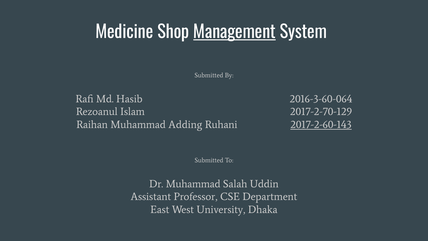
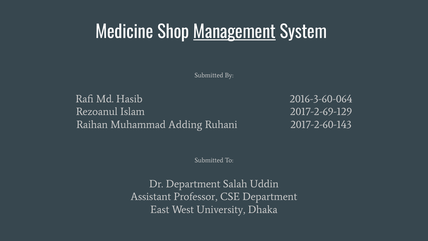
2017-2-70-129: 2017-2-70-129 -> 2017-2-69-129
2017-2-60-143 underline: present -> none
Dr Muhammad: Muhammad -> Department
